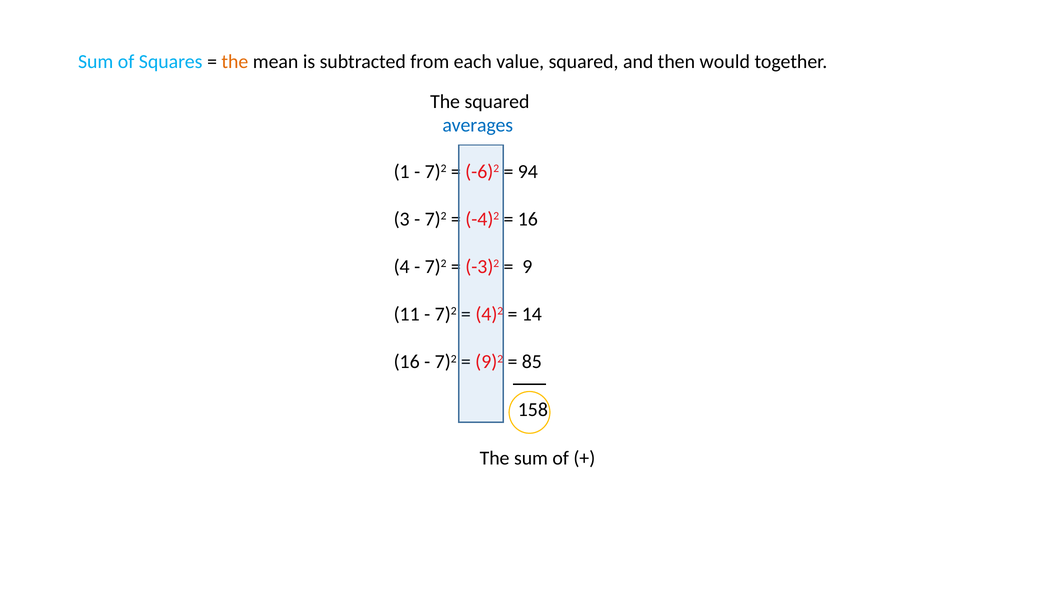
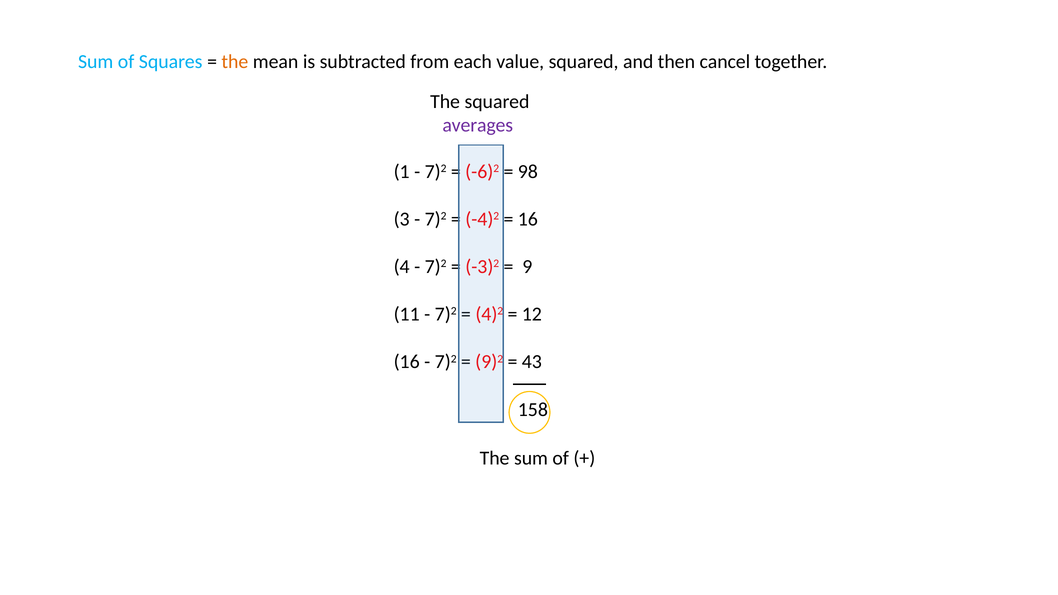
would: would -> cancel
averages colour: blue -> purple
94: 94 -> 98
14: 14 -> 12
85: 85 -> 43
